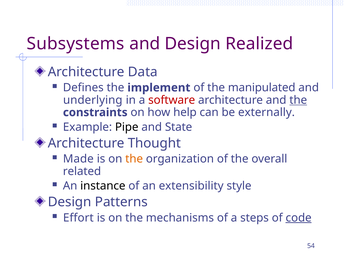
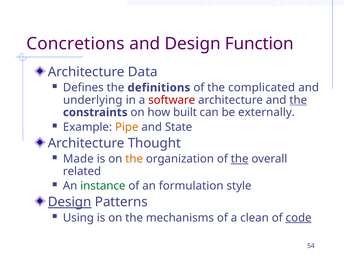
Subsystems: Subsystems -> Concretions
Realized: Realized -> Function
implement: implement -> definitions
manipulated: manipulated -> complicated
help: help -> built
Pipe colour: black -> orange
the at (240, 159) underline: none -> present
instance colour: black -> green
extensibility: extensibility -> formulation
Design at (70, 202) underline: none -> present
Effort: Effort -> Using
steps: steps -> clean
